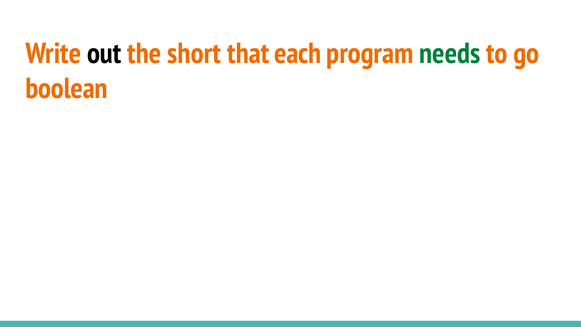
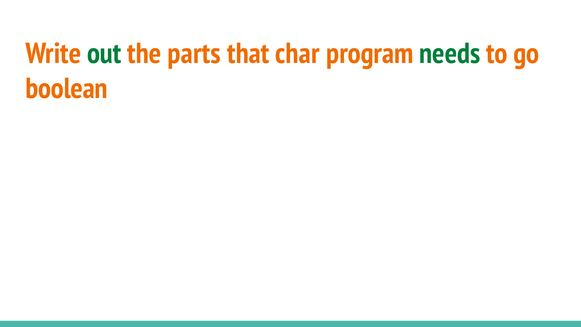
out colour: black -> green
short: short -> parts
each: each -> char
